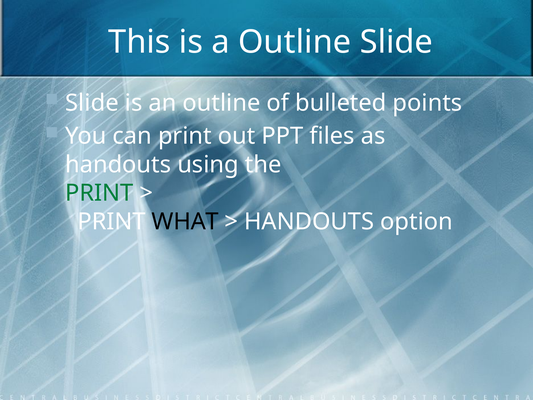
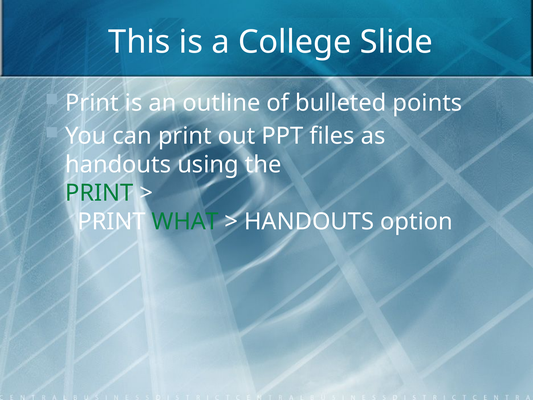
a Outline: Outline -> College
Slide at (92, 103): Slide -> Print
WHAT colour: black -> green
